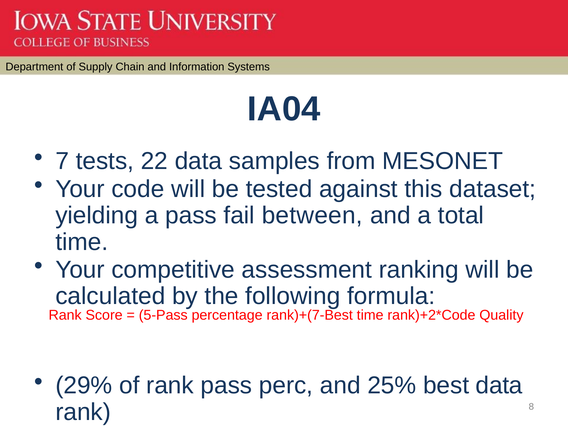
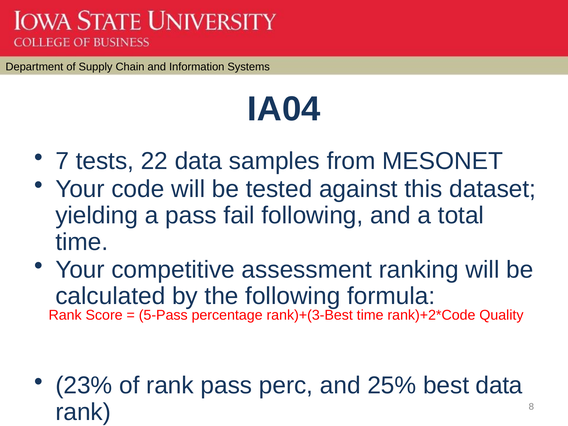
fail between: between -> following
rank)+(7-Best: rank)+(7-Best -> rank)+(3-Best
29%: 29% -> 23%
